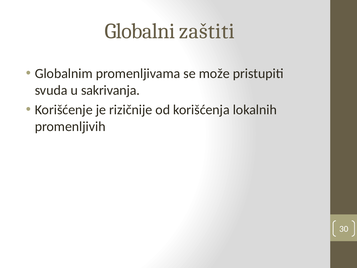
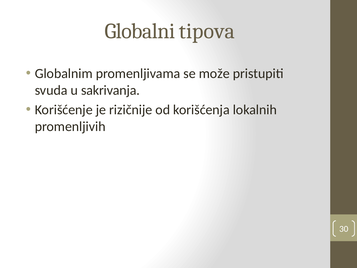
zaštiti: zaštiti -> tipova
